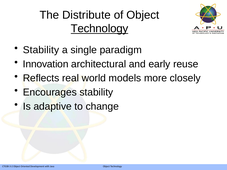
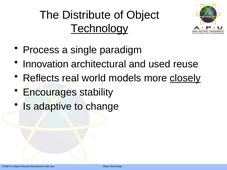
Stability at (41, 50): Stability -> Process
early: early -> used
closely underline: none -> present
